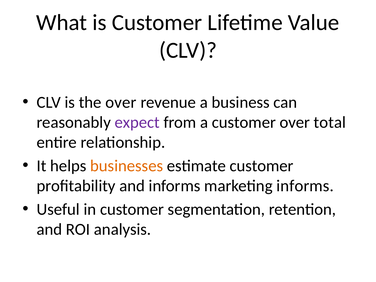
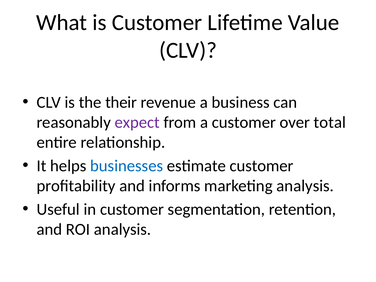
the over: over -> their
businesses colour: orange -> blue
marketing informs: informs -> analysis
